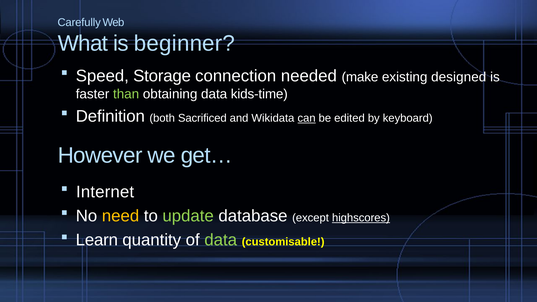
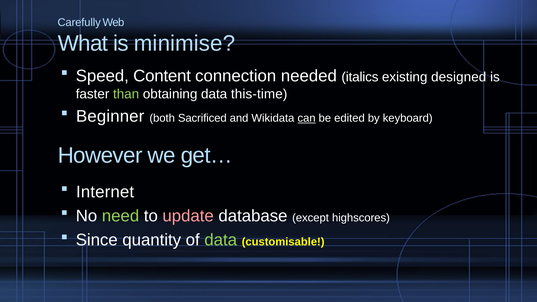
beginner: beginner -> minimise
Storage: Storage -> Content
make: make -> italics
kids-time: kids-time -> this-time
Definition: Definition -> Beginner
need colour: yellow -> light green
update colour: light green -> pink
highscores underline: present -> none
Learn: Learn -> Since
